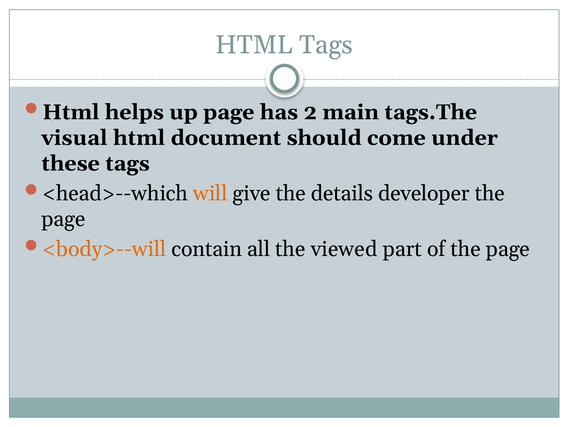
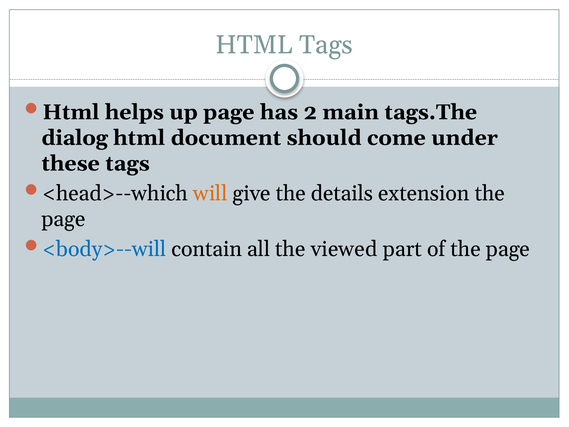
visual: visual -> dialog
developer: developer -> extension
<body>--will colour: orange -> blue
